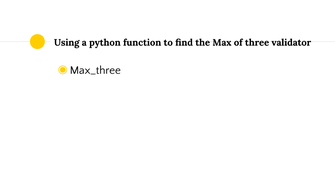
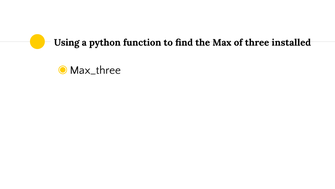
validator: validator -> installed
